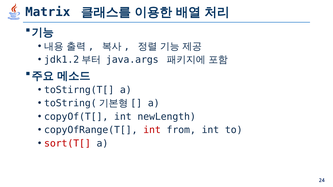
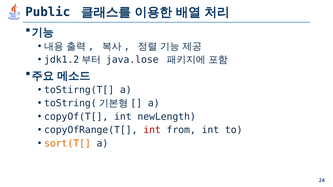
Matrix: Matrix -> Public
java.args: java.args -> java.lose
sort(T[ colour: red -> orange
